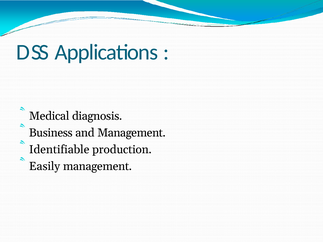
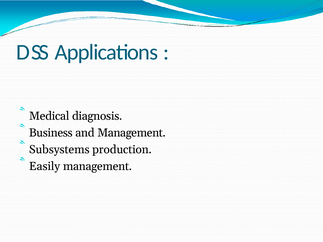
Identifiable: Identifiable -> Subsystems
